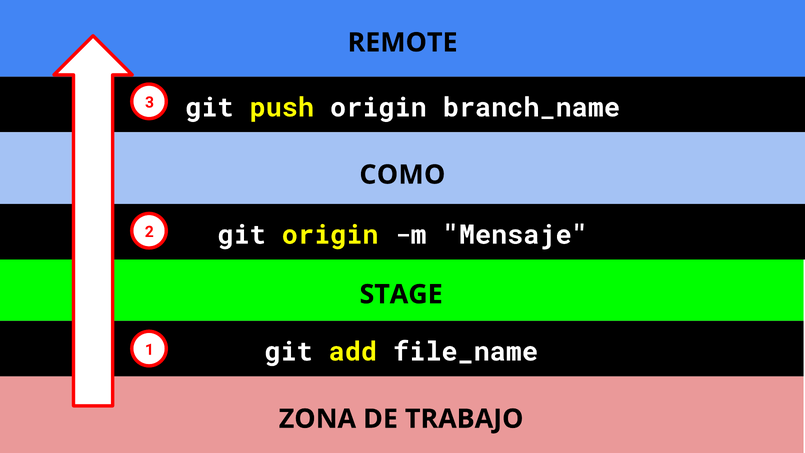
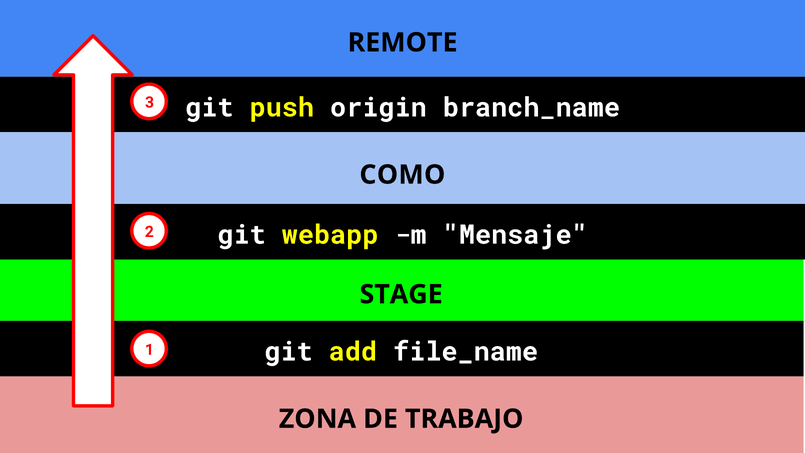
git origin: origin -> webapp
